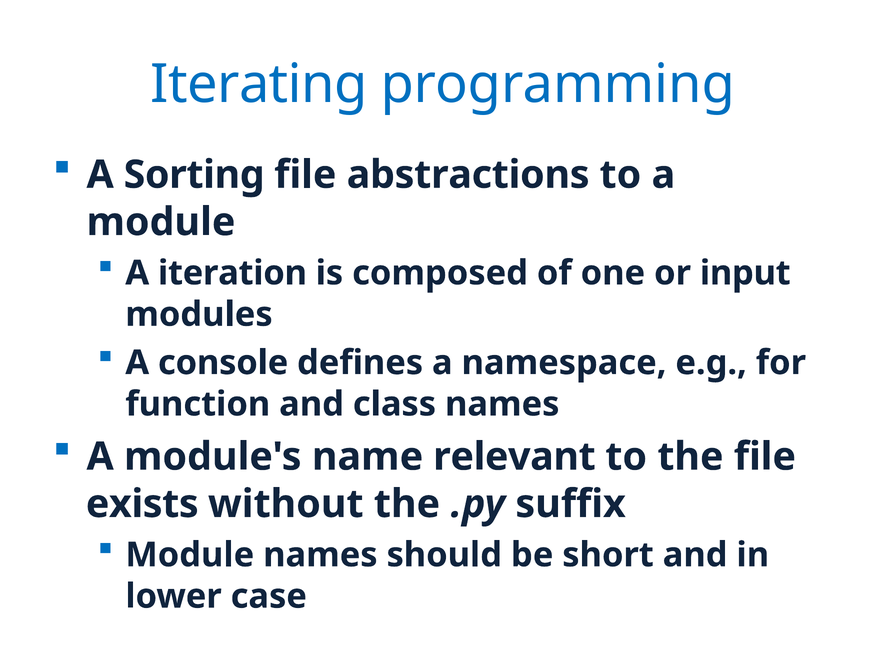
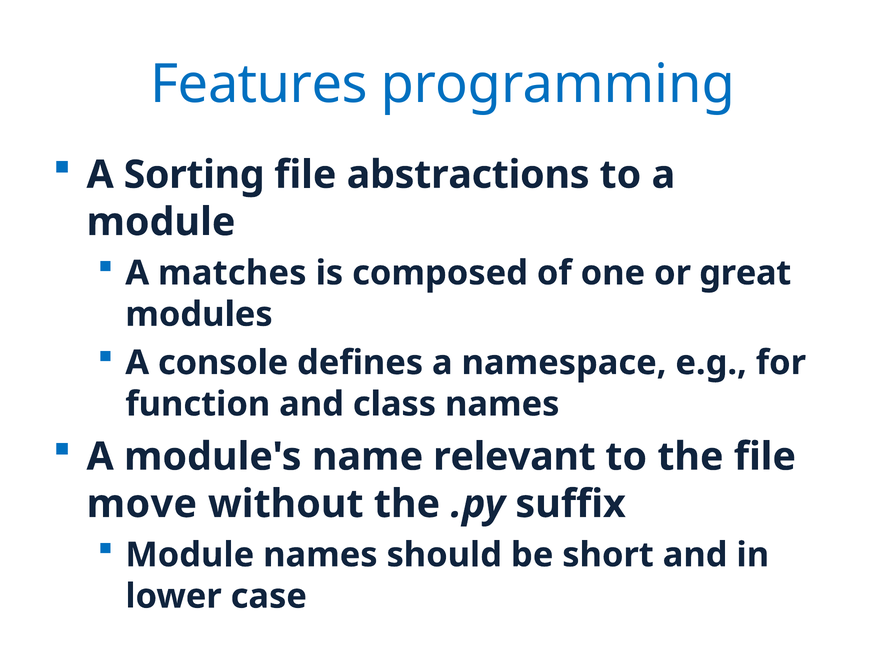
Iterating: Iterating -> Features
iteration: iteration -> matches
input: input -> great
exists: exists -> move
